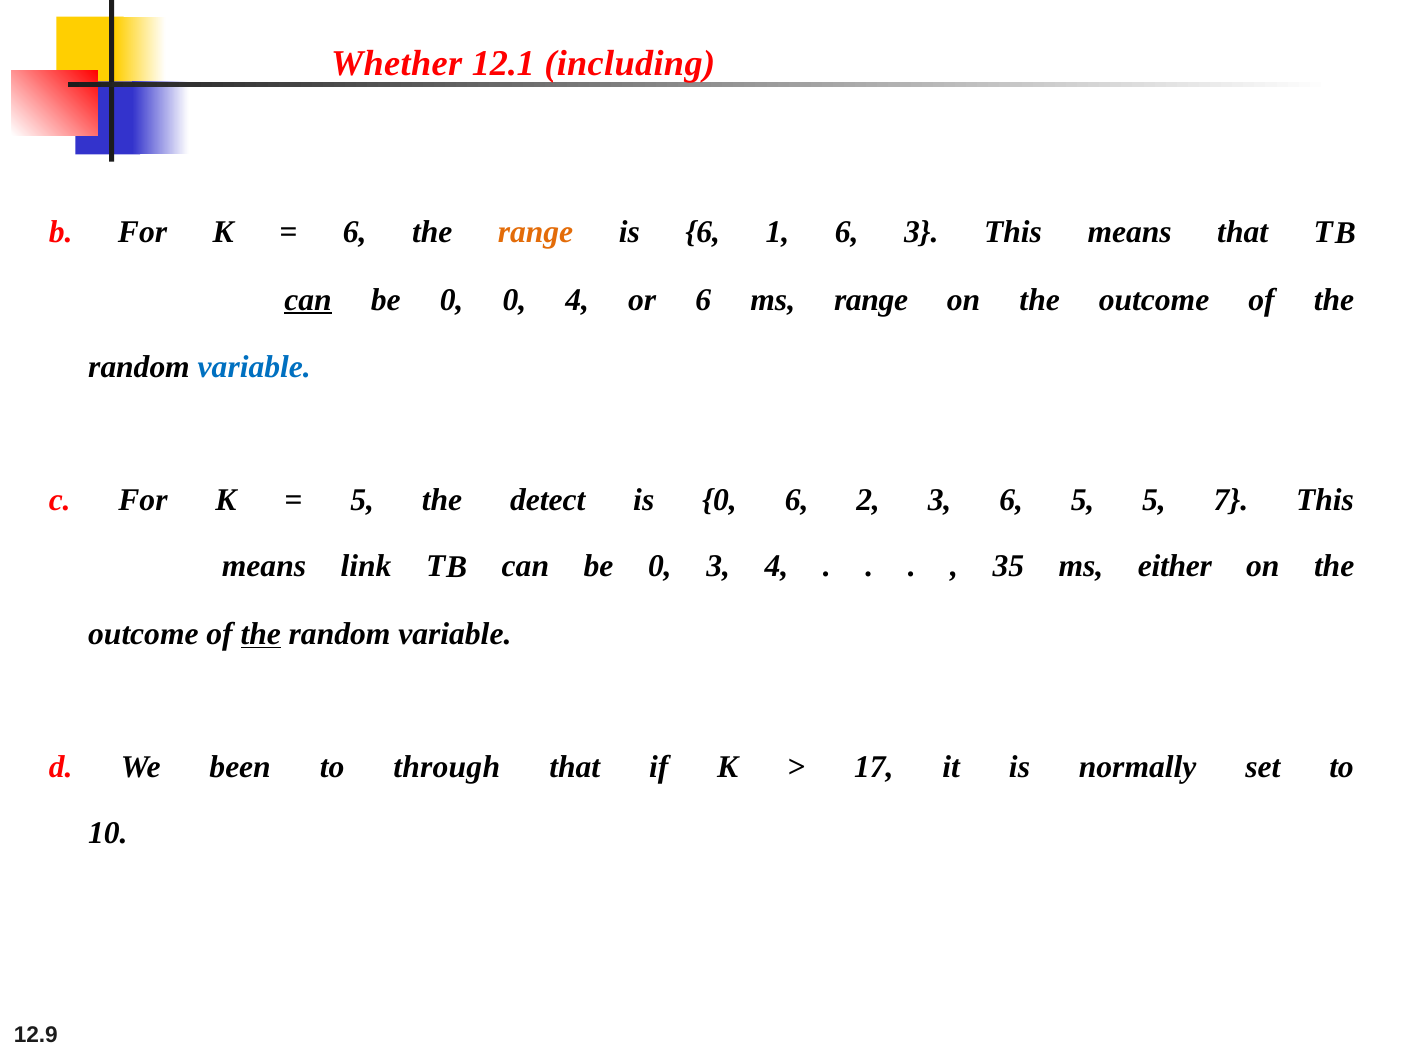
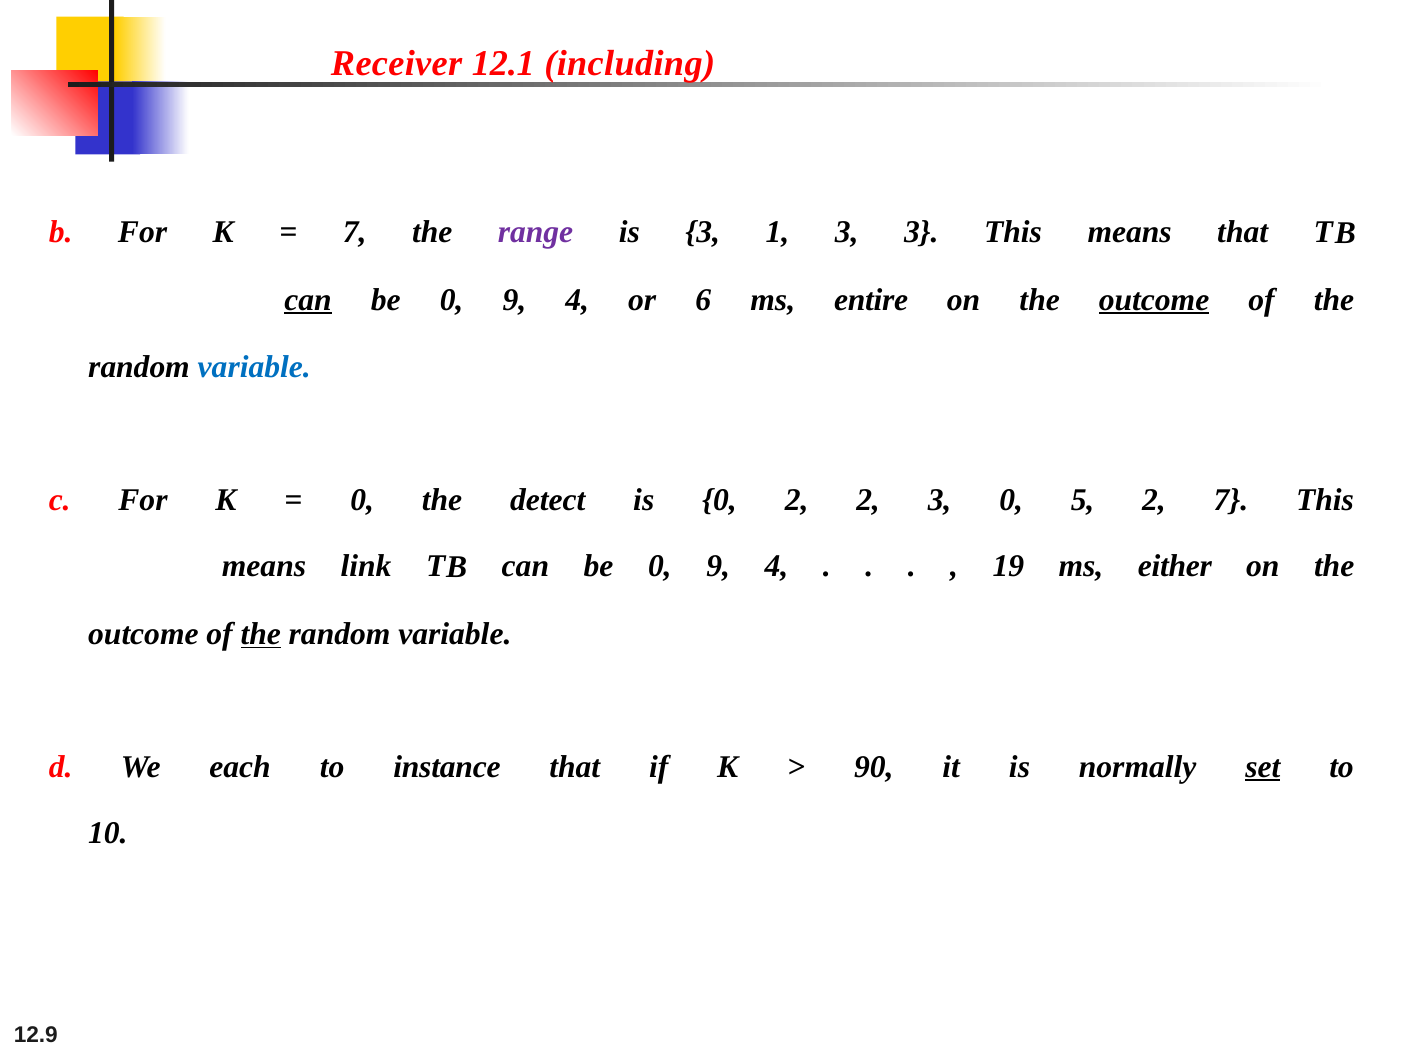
Whether: Whether -> Receiver
6 at (355, 232): 6 -> 7
range at (536, 232) colour: orange -> purple
is 6: 6 -> 3
1 6: 6 -> 3
0 at (514, 300): 0 -> 9
ms range: range -> entire
outcome at (1154, 300) underline: none -> present
5 at (362, 500): 5 -> 0
0 6: 6 -> 2
3 6: 6 -> 0
5 5: 5 -> 2
3 at (718, 566): 3 -> 9
35: 35 -> 19
been: been -> each
through: through -> instance
17: 17 -> 90
set underline: none -> present
